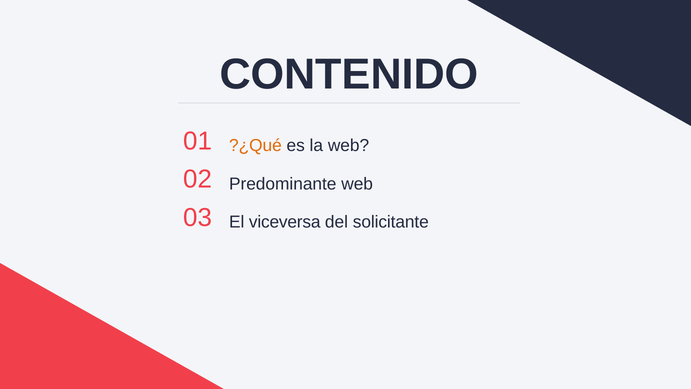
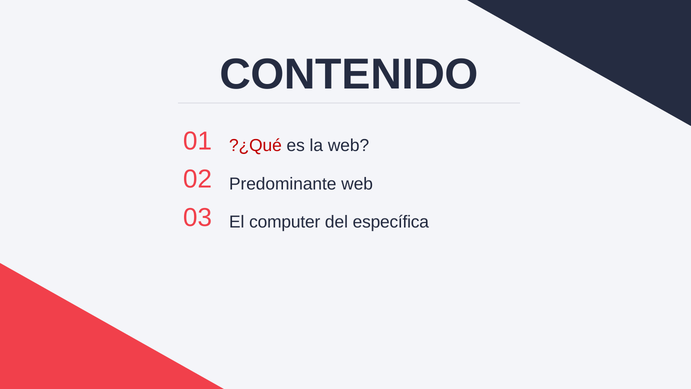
?¿Qué colour: orange -> red
viceversa: viceversa -> computer
solicitante: solicitante -> específica
